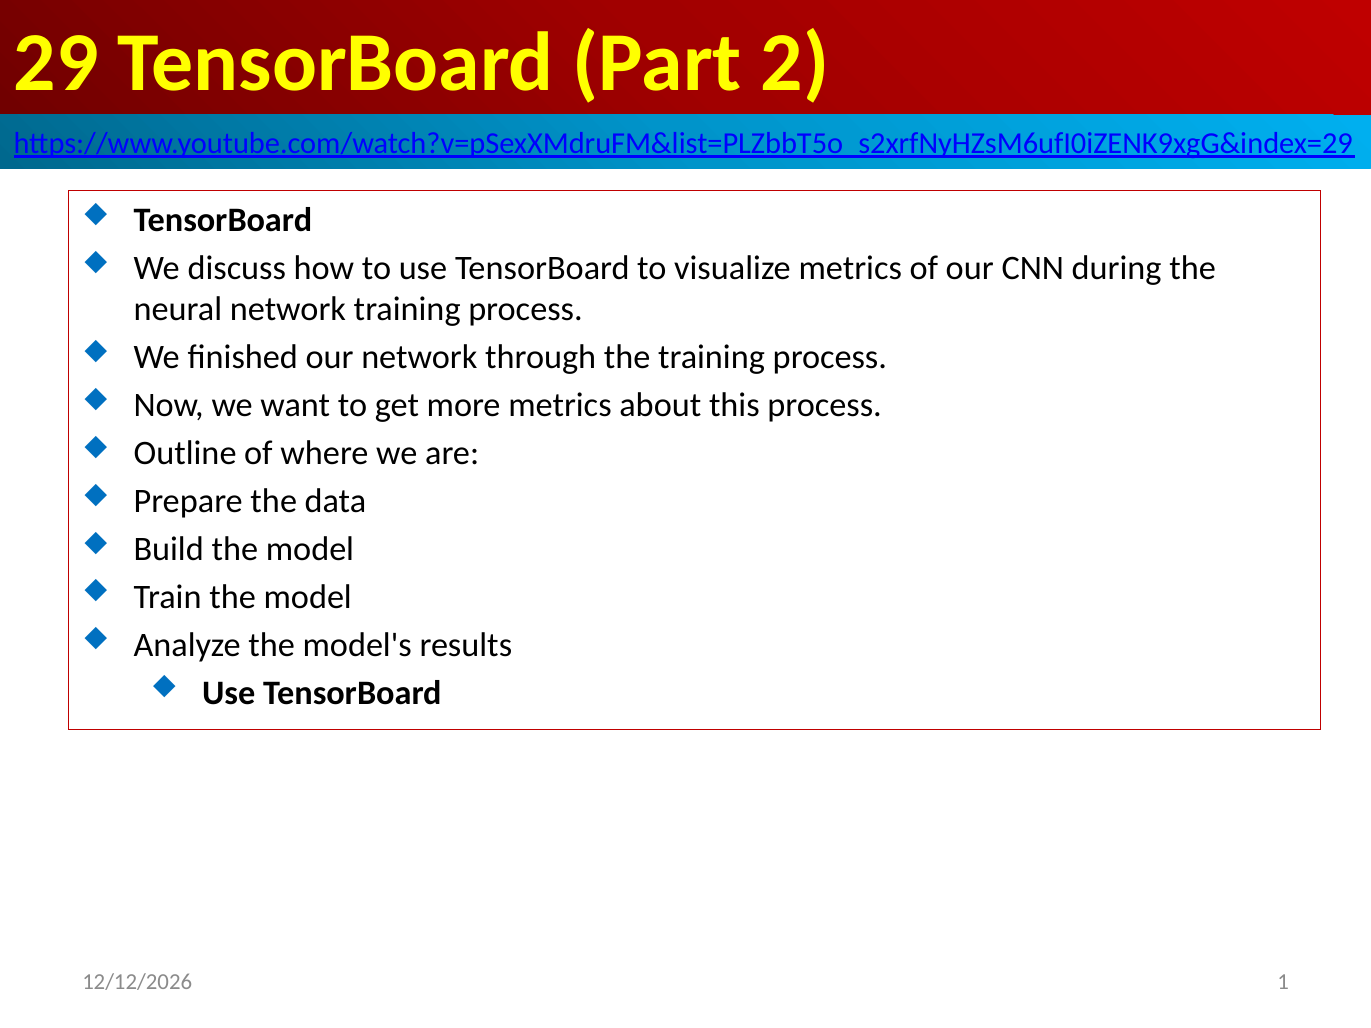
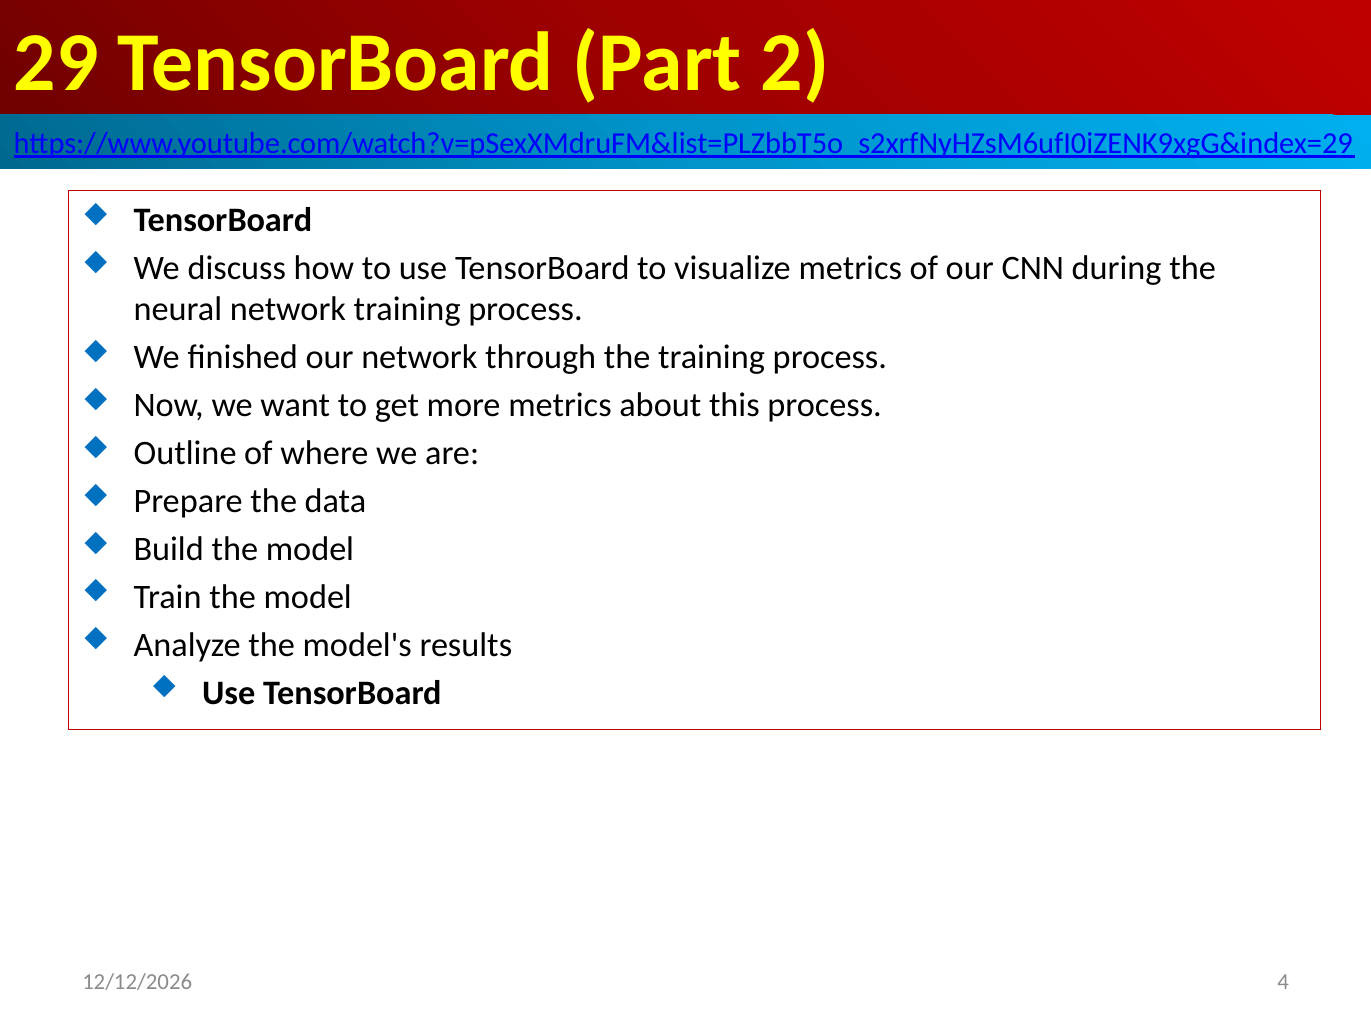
1: 1 -> 4
